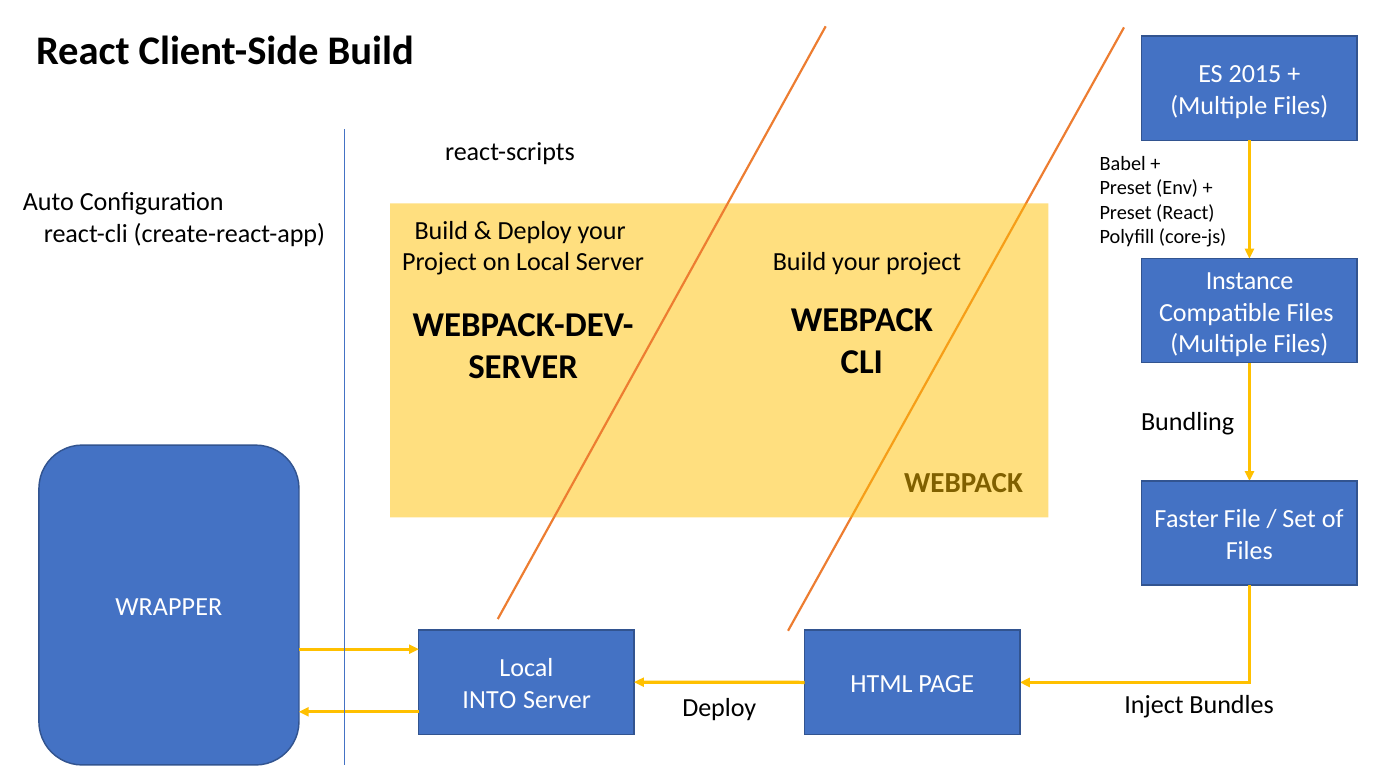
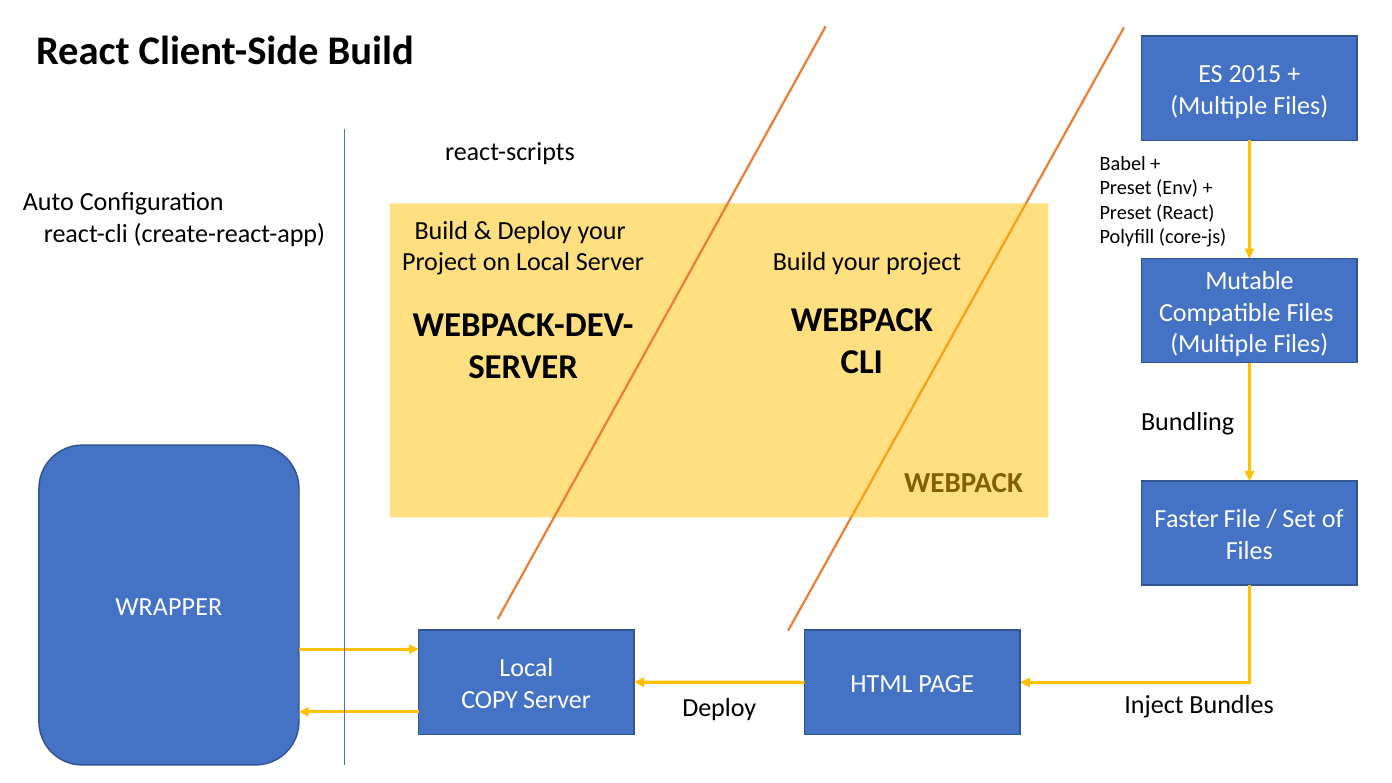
Instance: Instance -> Mutable
INTO: INTO -> COPY
